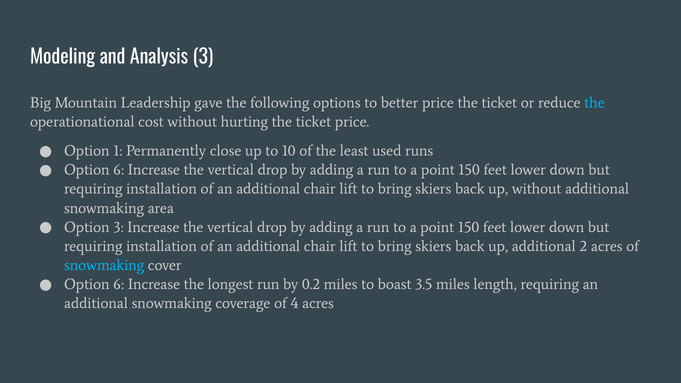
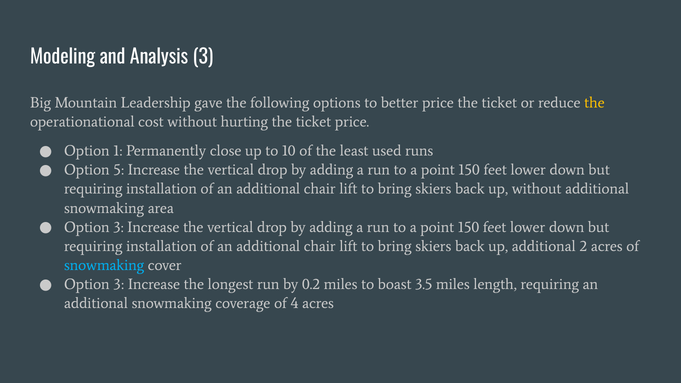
the at (594, 103) colour: light blue -> yellow
6 at (119, 170): 6 -> 5
6 at (119, 284): 6 -> 3
